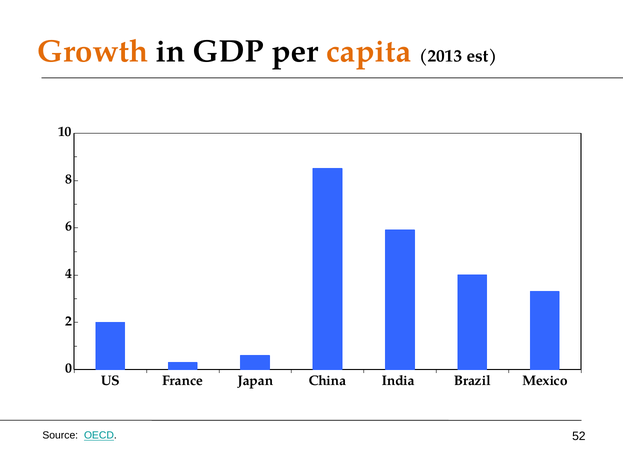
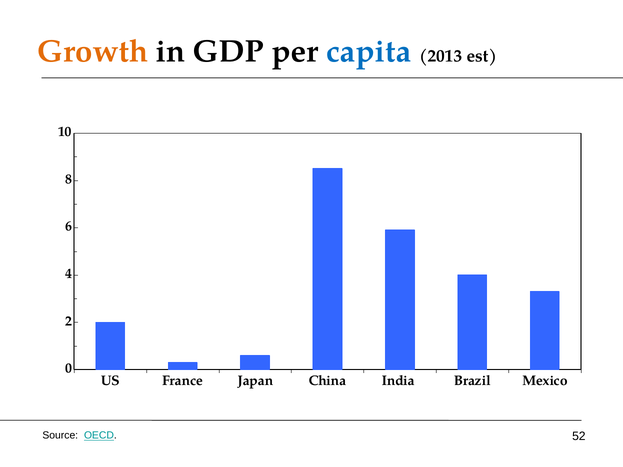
capita colour: orange -> blue
